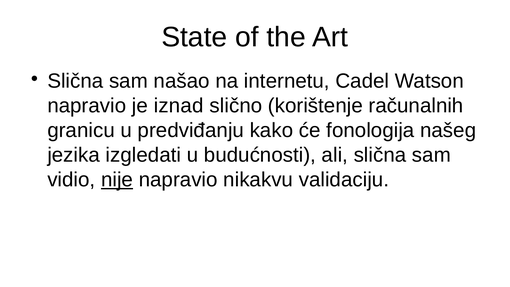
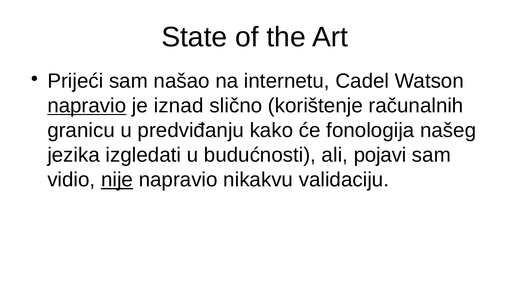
Slična at (75, 81): Slična -> Prijeći
napravio at (87, 106) underline: none -> present
ali slična: slična -> pojavi
